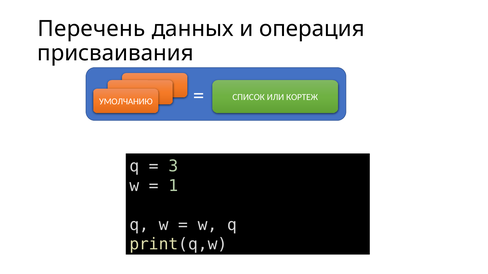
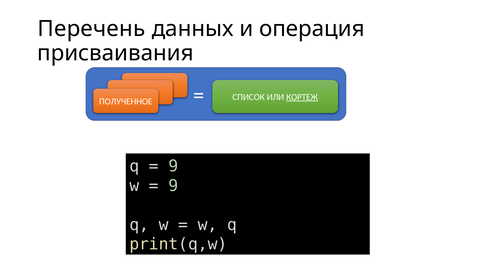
УМОЛЧАНИЮ: УМОЛЧАНИЮ -> ПОЛУЧЕННОЕ
КОРТЕЖ underline: none -> present
3 at (173, 166): 3 -> 9
1 at (173, 186): 1 -> 9
